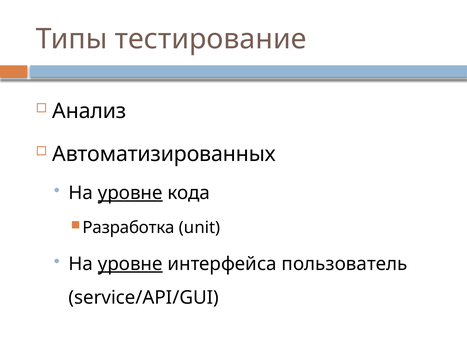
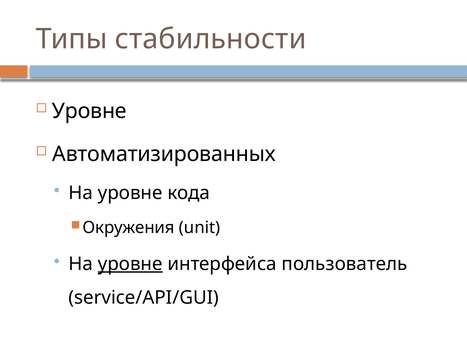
тестирование: тестирование -> стабильности
Анализ at (89, 111): Анализ -> Уровне
уровне at (130, 193) underline: present -> none
Разработка: Разработка -> Окружения
